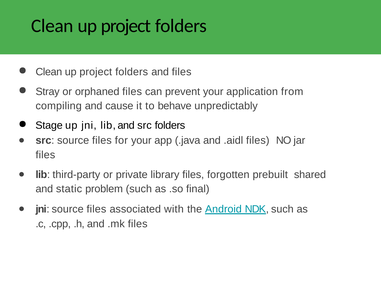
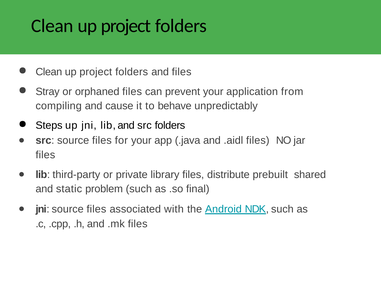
Stage: Stage -> Steps
forgotten: forgotten -> distribute
